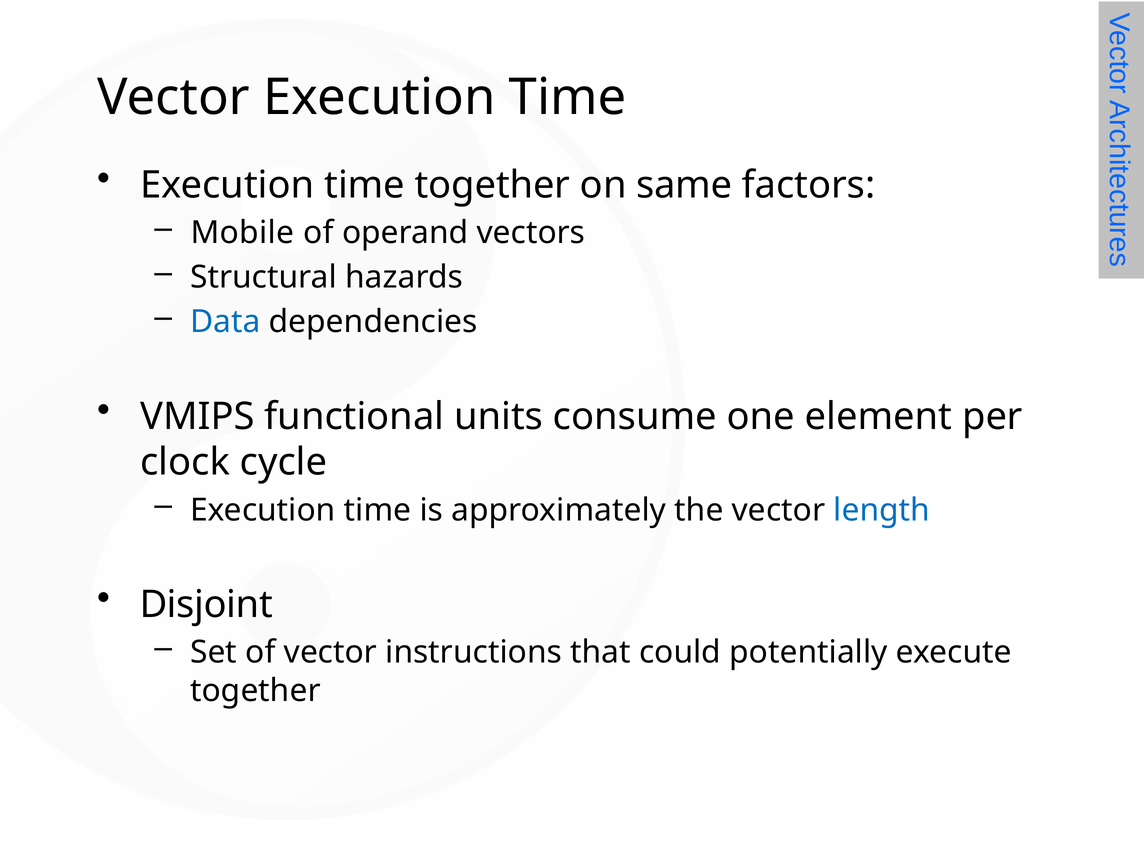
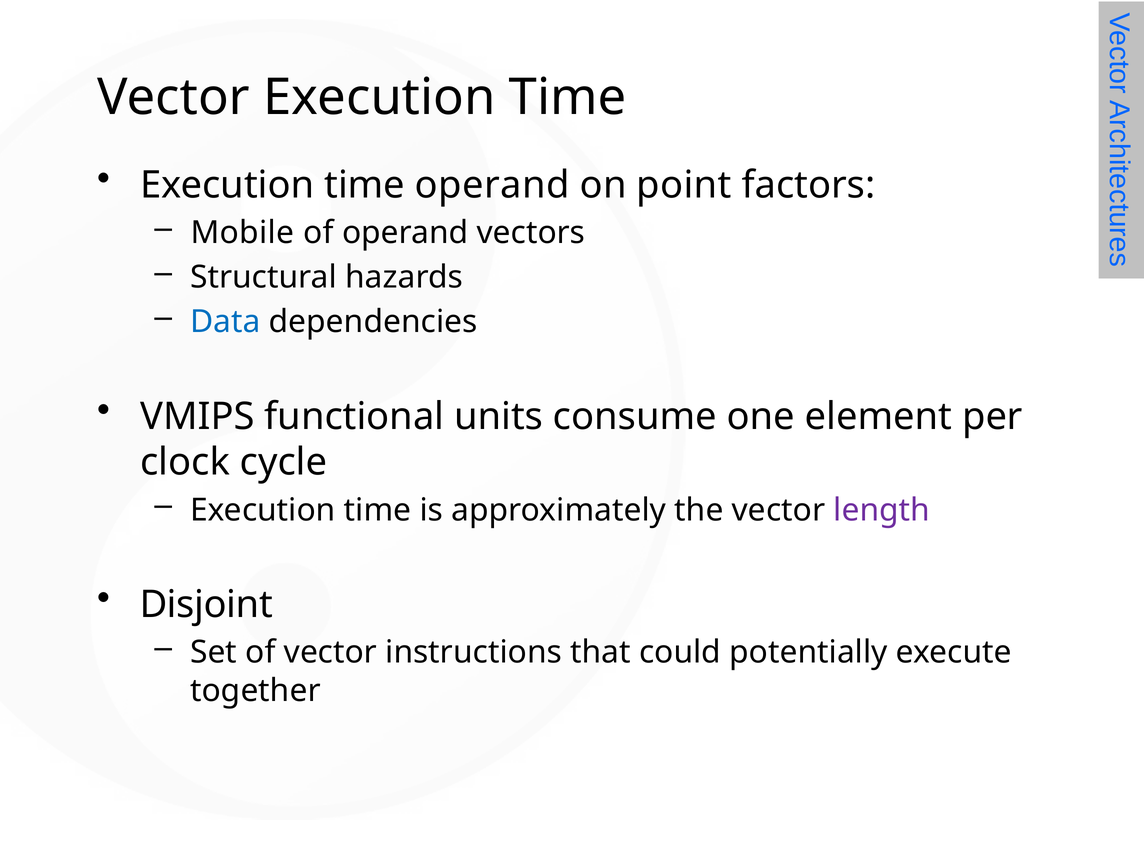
time together: together -> operand
same: same -> point
length colour: blue -> purple
